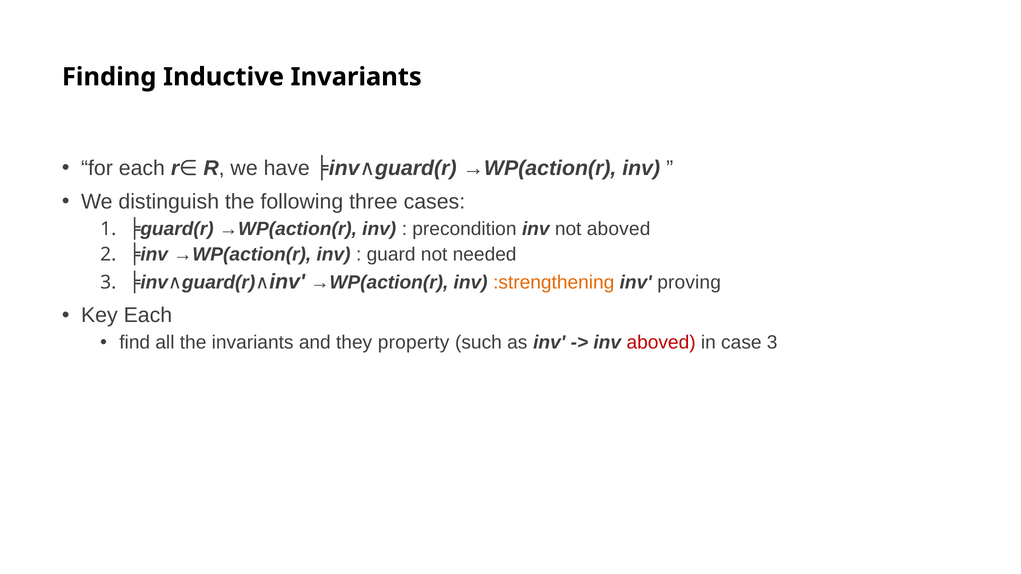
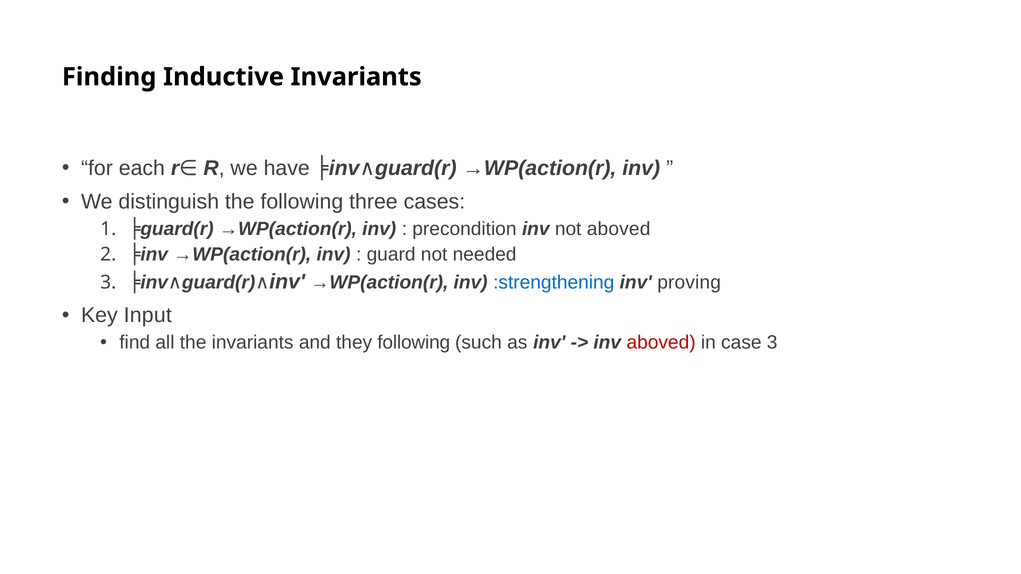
:strengthening colour: orange -> blue
Key Each: Each -> Input
they property: property -> following
